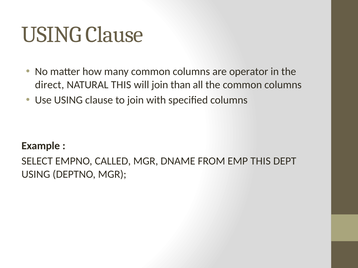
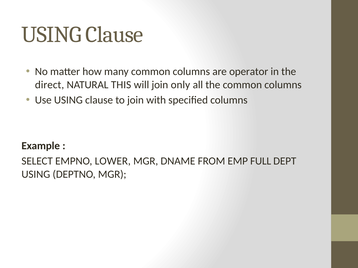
than: than -> only
CALLED: CALLED -> LOWER
EMP THIS: THIS -> FULL
